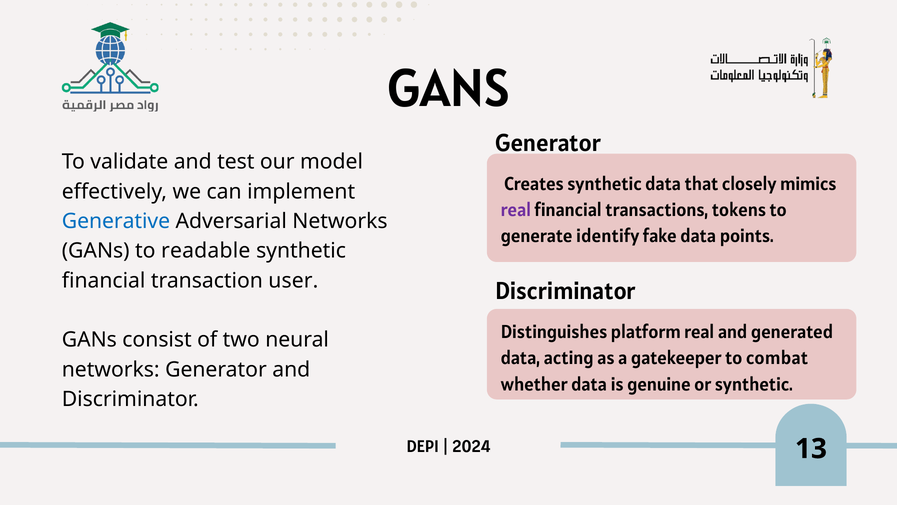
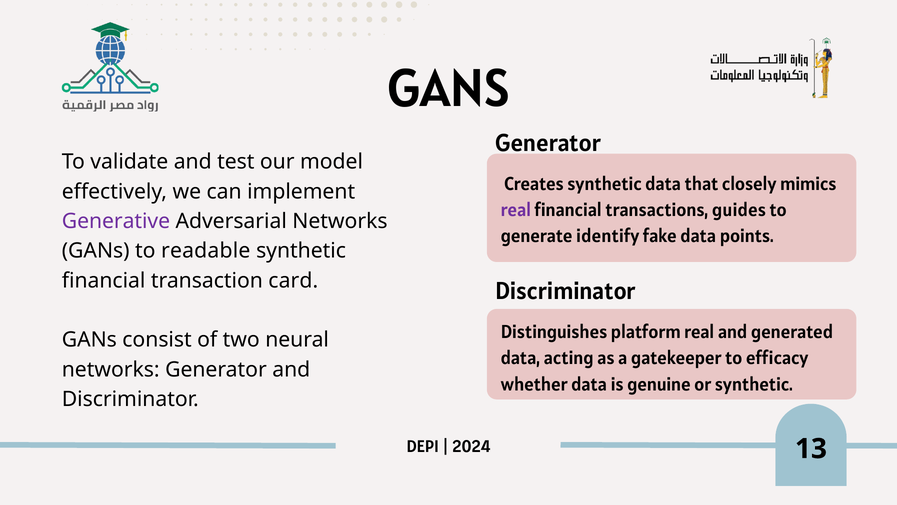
tokens: tokens -> guides
Generative colour: blue -> purple
user: user -> card
combat: combat -> efficacy
